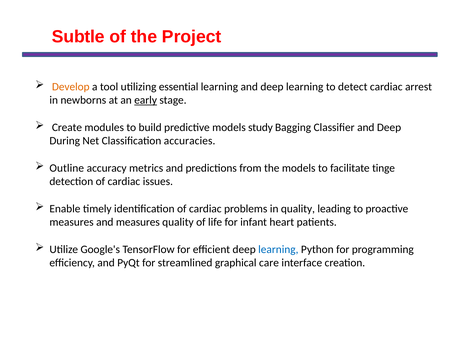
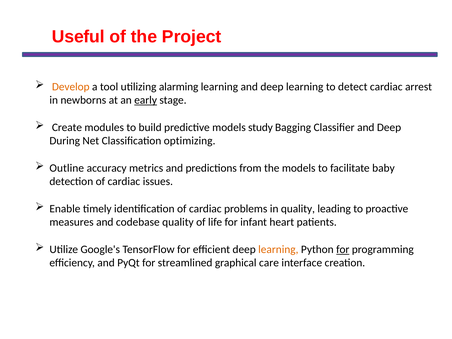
Subtle: Subtle -> Useful
essential: essential -> alarming
accuracies: accuracies -> optimizing
tinge: tinge -> baby
and measures: measures -> codebase
learning at (278, 249) colour: blue -> orange
for at (343, 249) underline: none -> present
